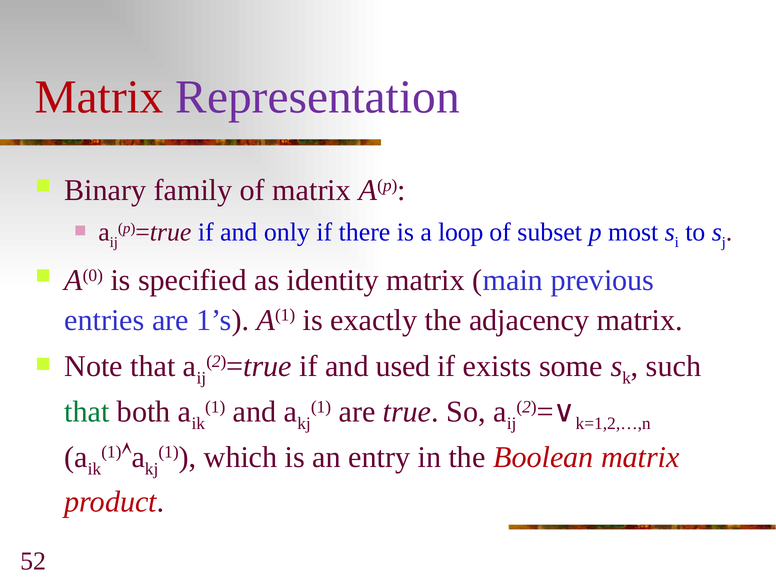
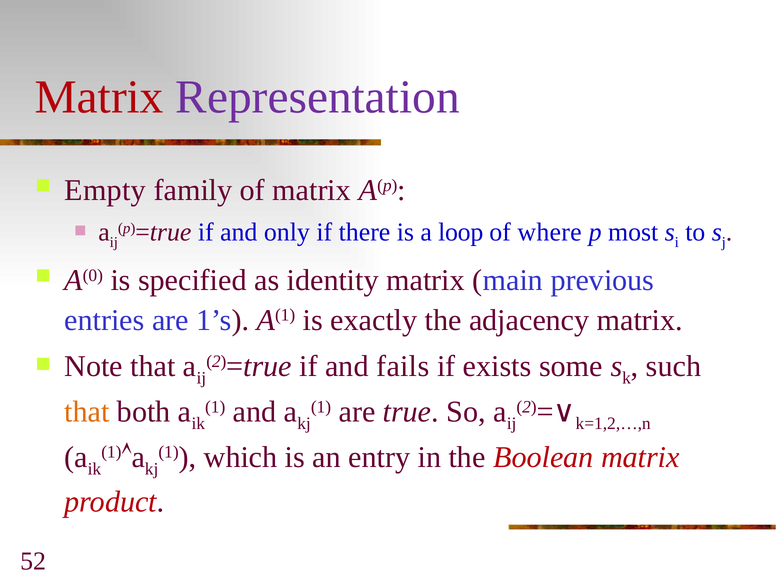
Binary: Binary -> Empty
subset: subset -> where
used: used -> fails
that at (87, 412) colour: green -> orange
